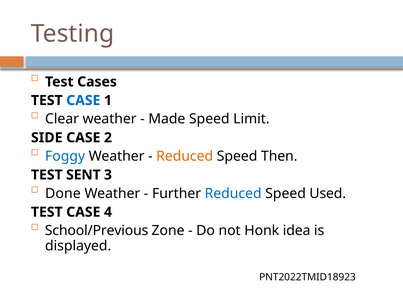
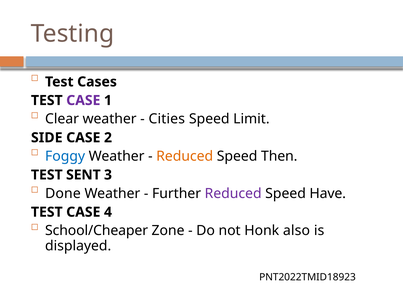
CASE at (83, 101) colour: blue -> purple
Made: Made -> Cities
Reduced at (233, 194) colour: blue -> purple
Used: Used -> Have
School/Previous: School/Previous -> School/Cheaper
idea: idea -> also
